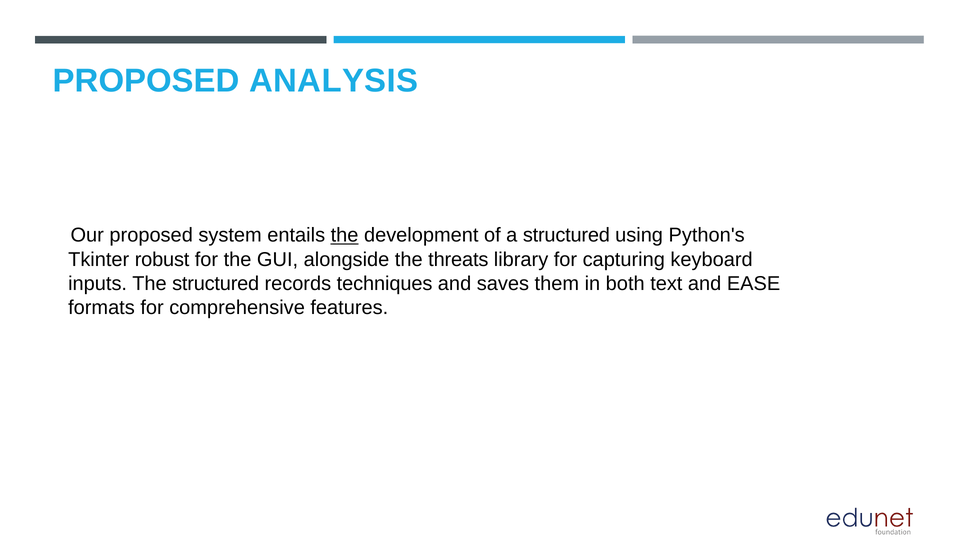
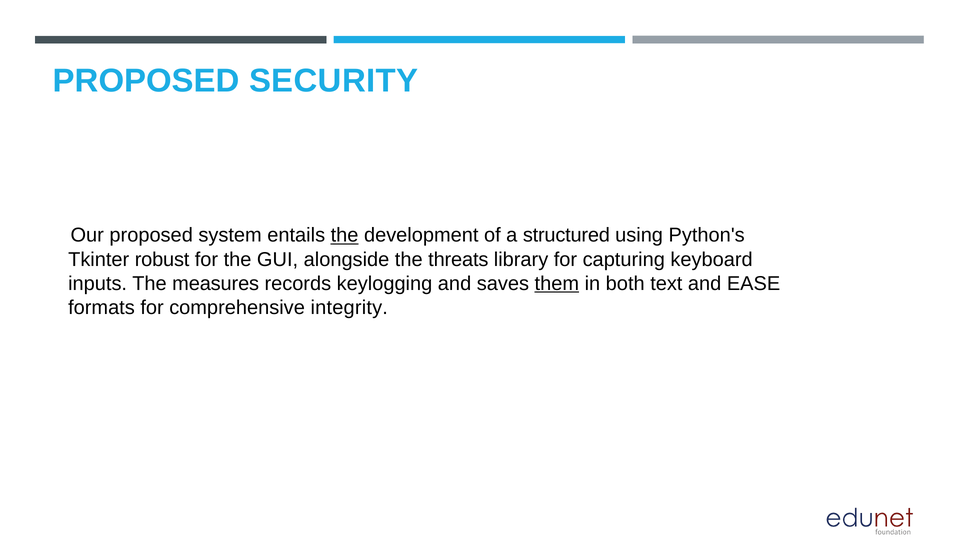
ANALYSIS: ANALYSIS -> SECURITY
The structured: structured -> measures
techniques: techniques -> keylogging
them underline: none -> present
features: features -> integrity
